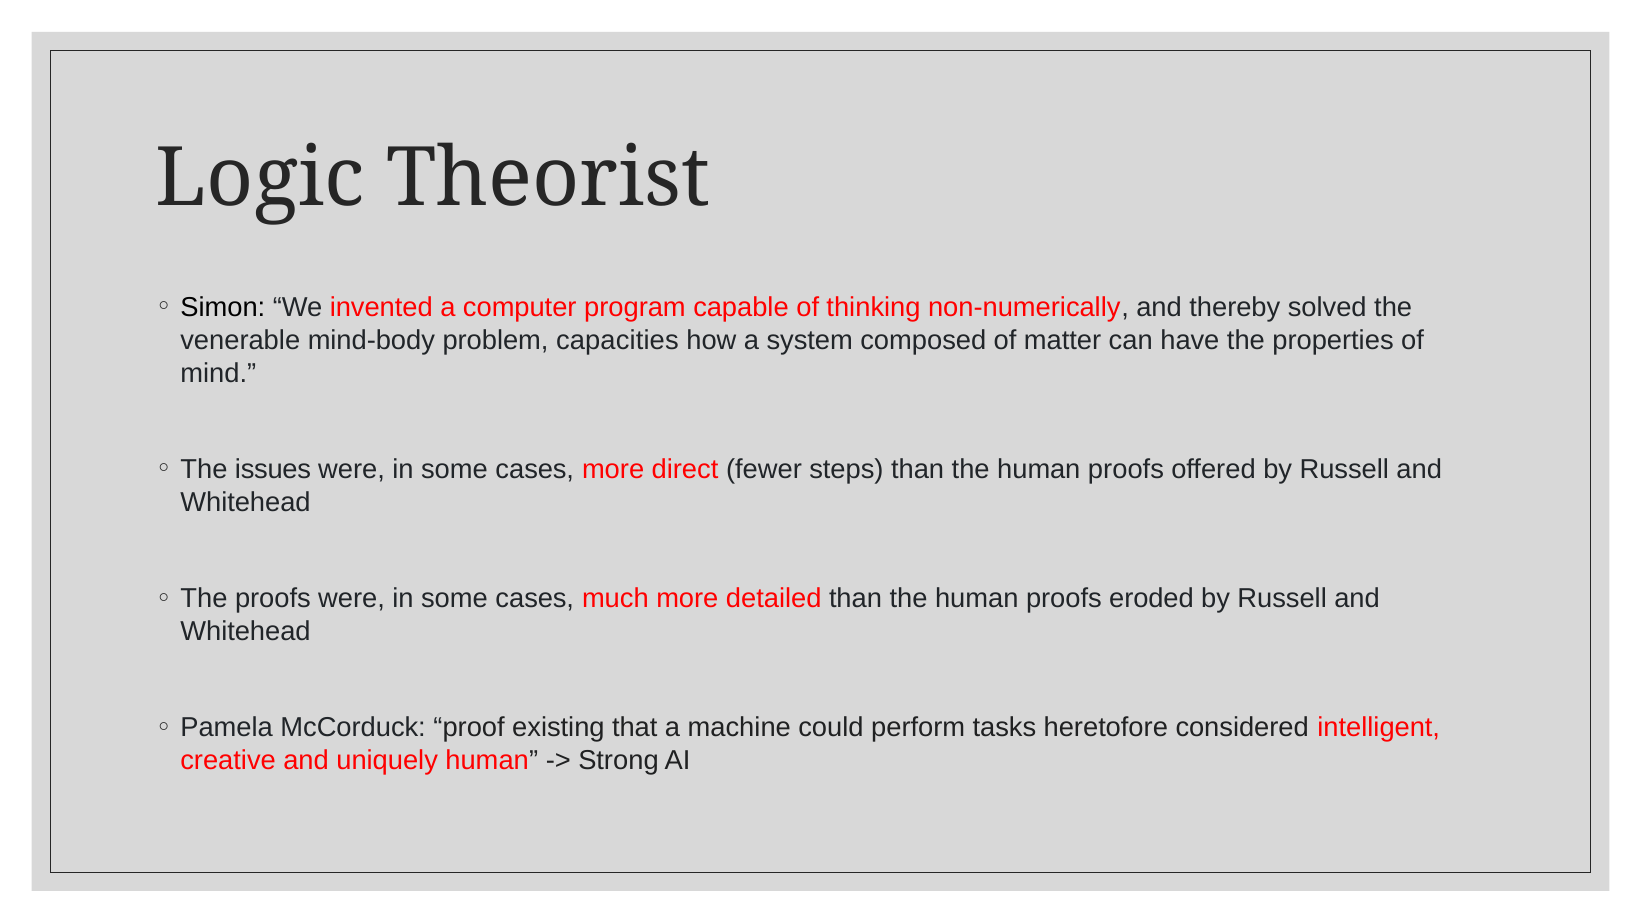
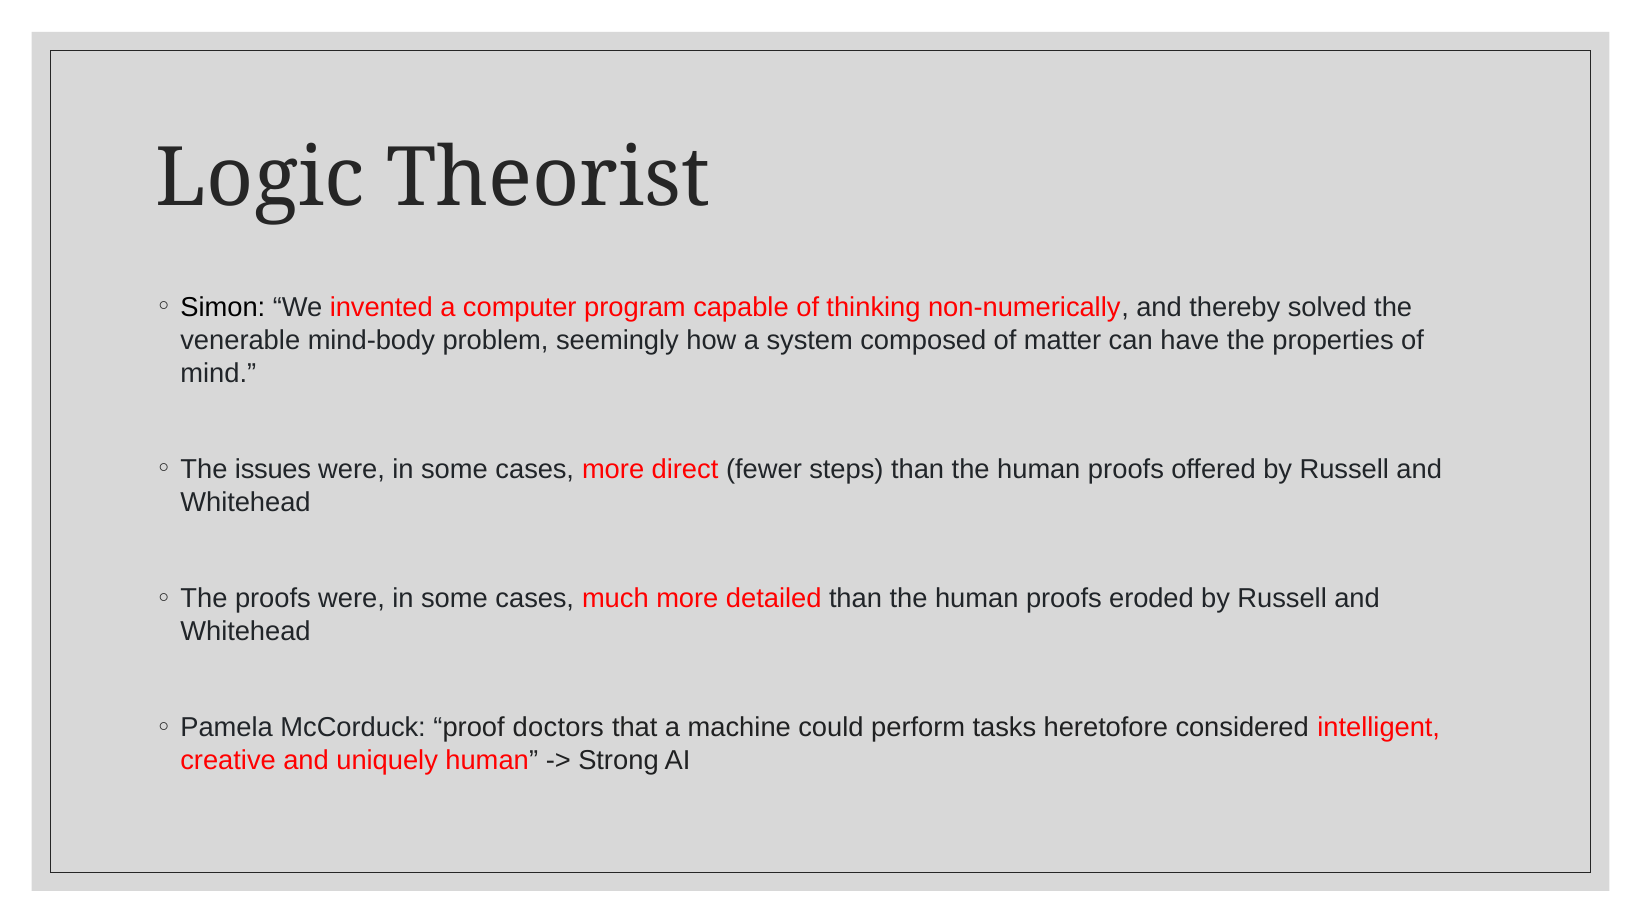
capacities: capacities -> seemingly
existing: existing -> doctors
